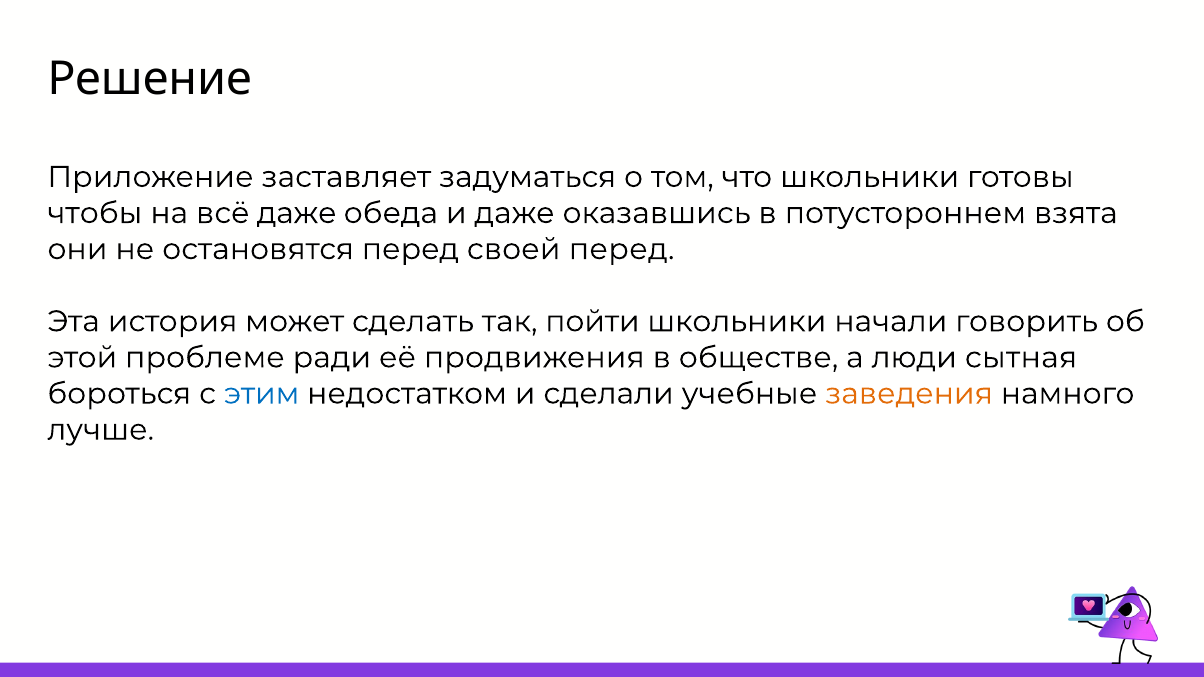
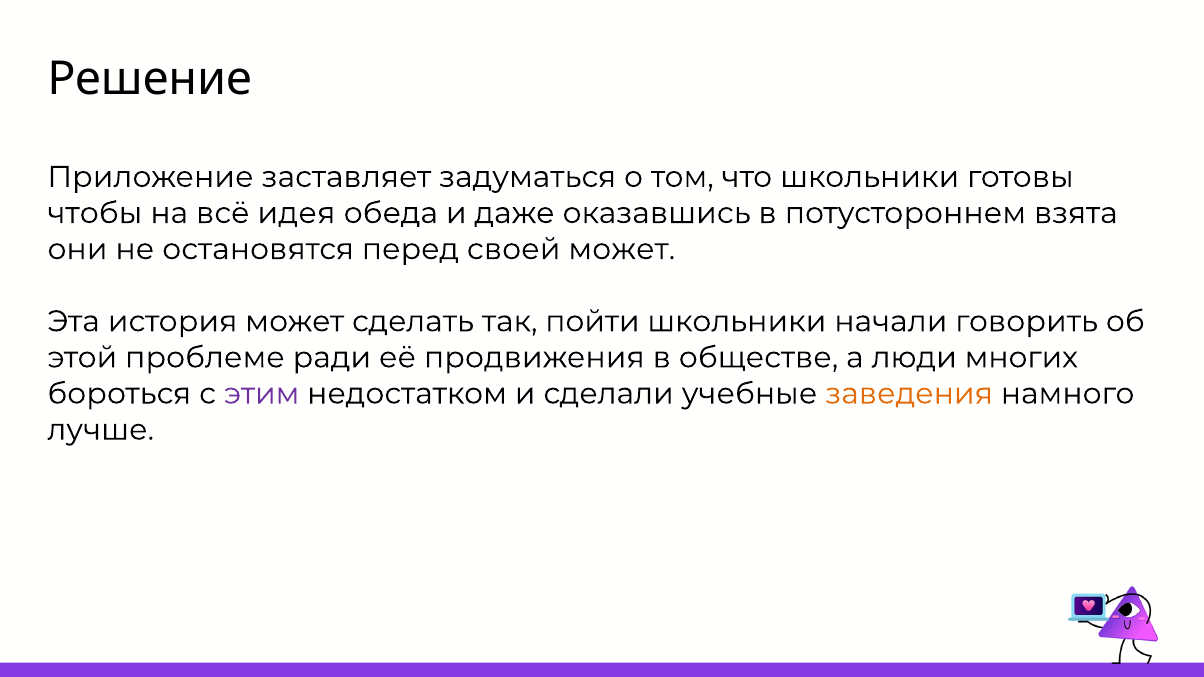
всё даже: даже -> идея
своей перед: перед -> может
сытная: сытная -> многих
этим colour: blue -> purple
